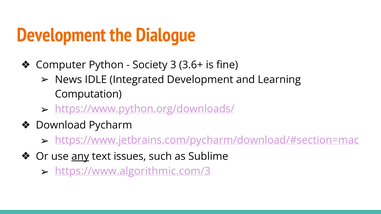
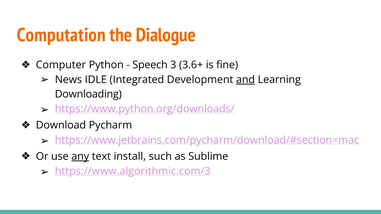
Development at (61, 35): Development -> Computation
Society: Society -> Speech
and underline: none -> present
Computation: Computation -> Downloading
issues: issues -> install
